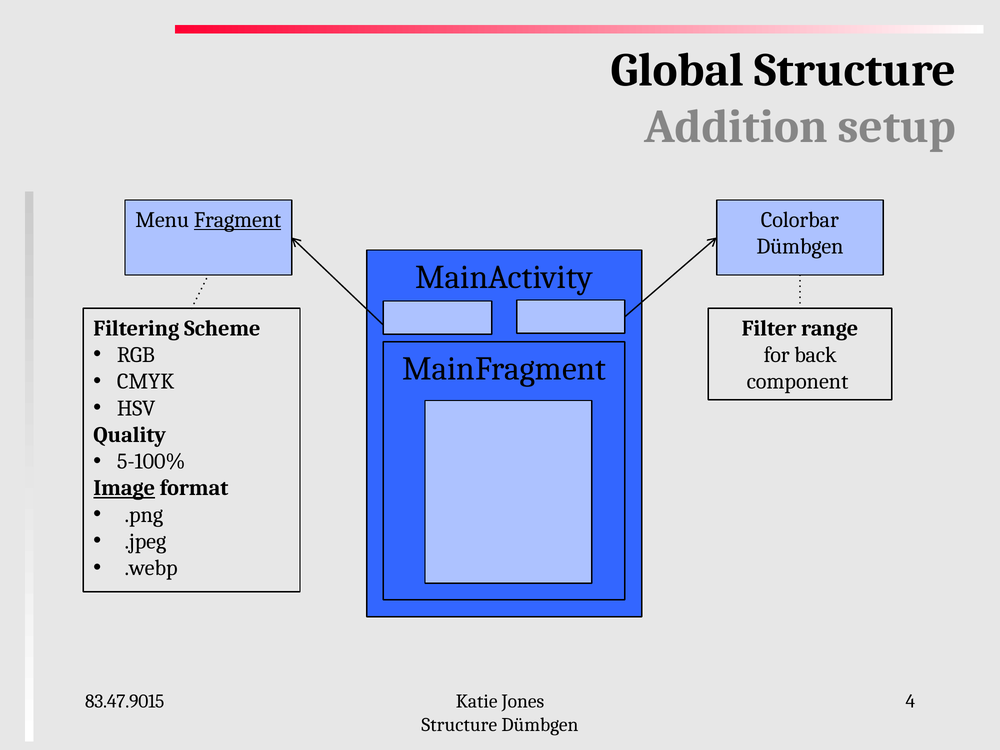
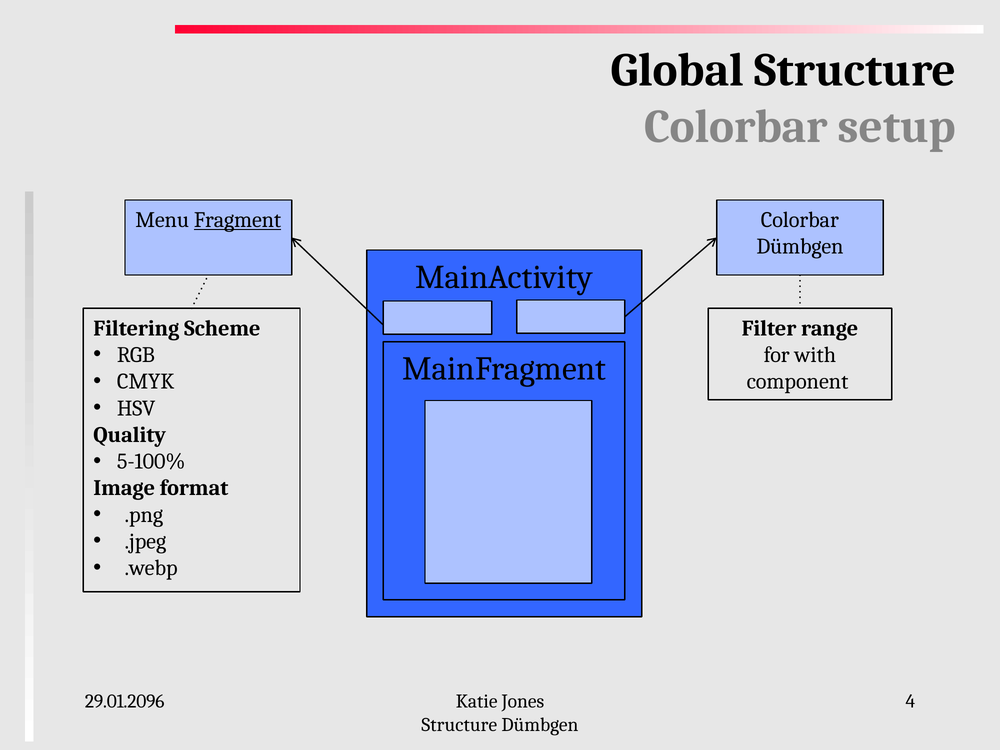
Addition at (736, 127): Addition -> Colorbar
back: back -> with
Image underline: present -> none
83.47.9015: 83.47.9015 -> 29.01.2096
